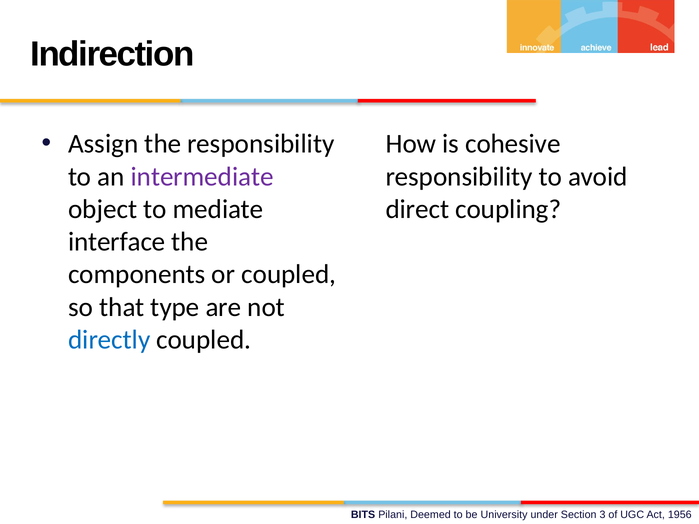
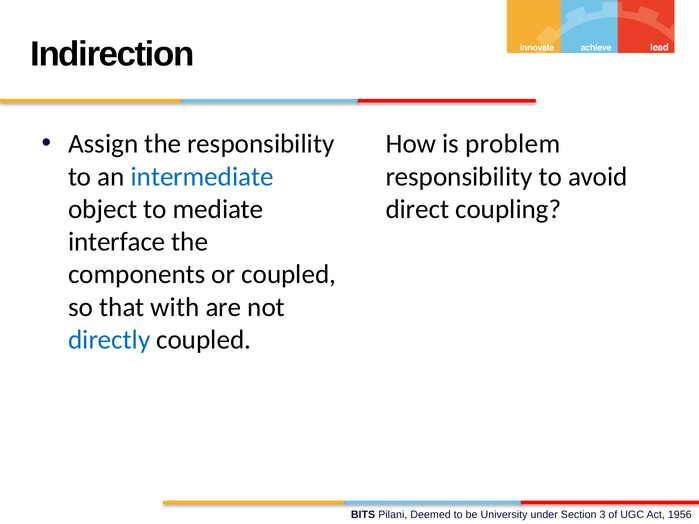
cohesive: cohesive -> problem
intermediate colour: purple -> blue
type: type -> with
